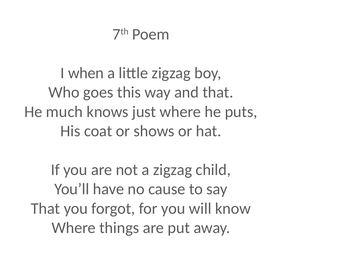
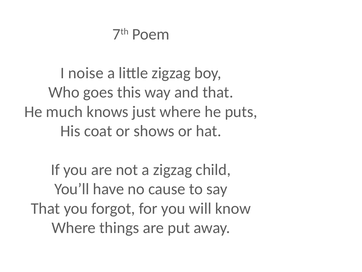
when: when -> noise
